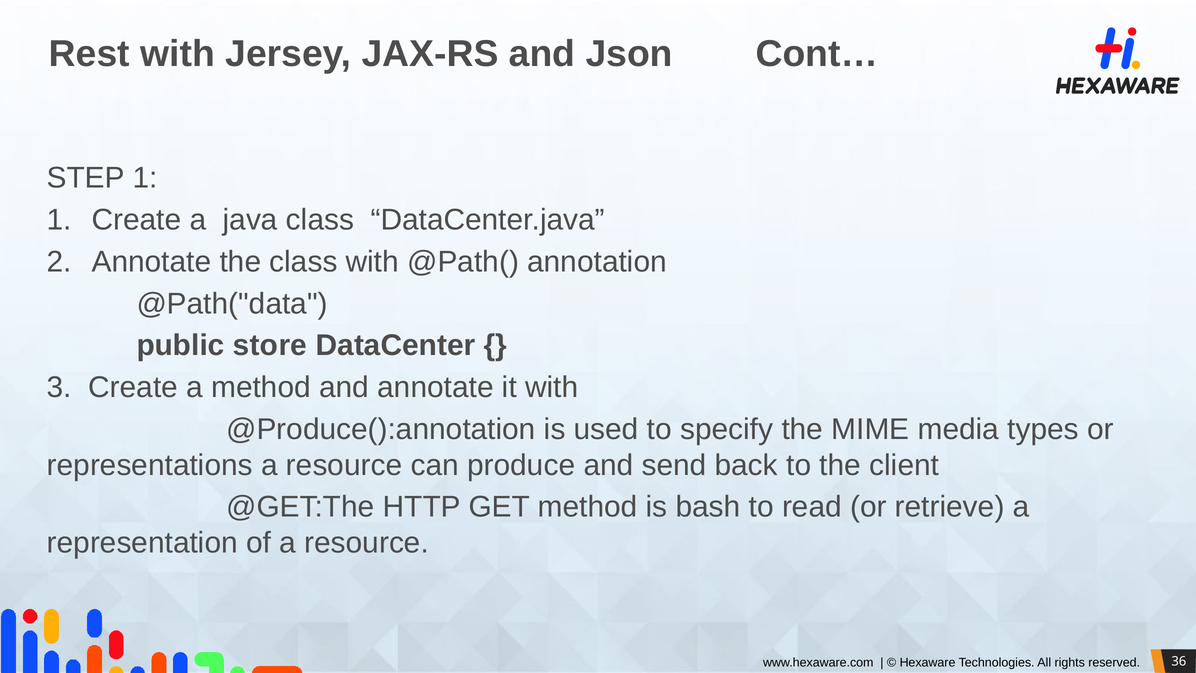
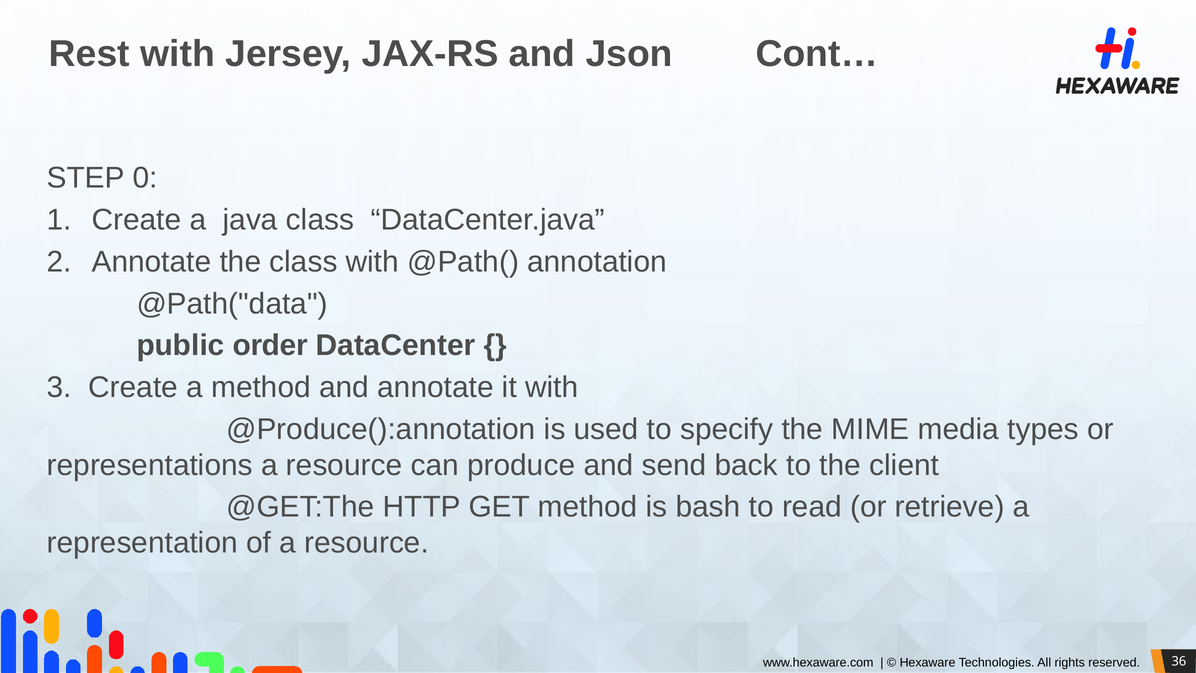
STEP 1: 1 -> 0
store: store -> order
